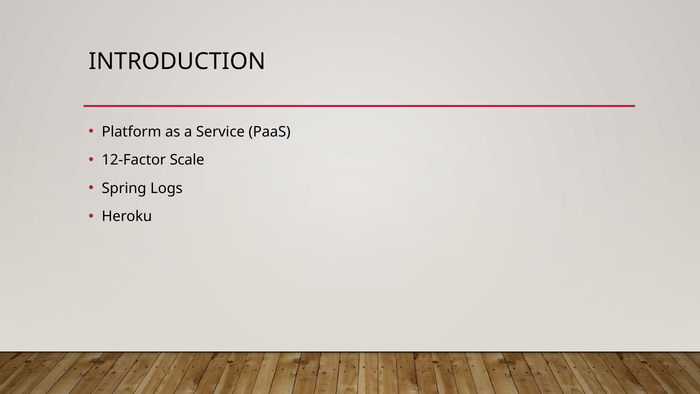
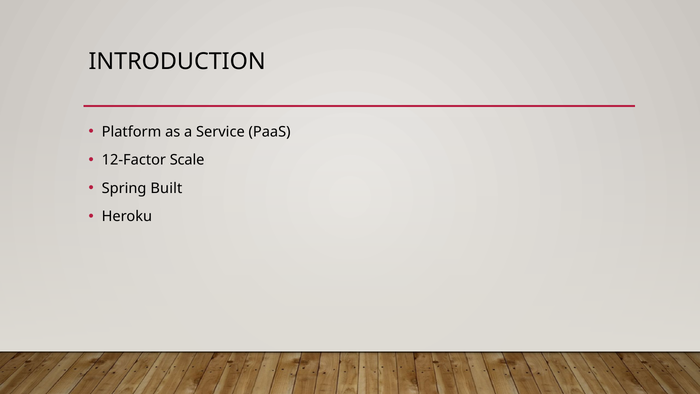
Logs: Logs -> Built
